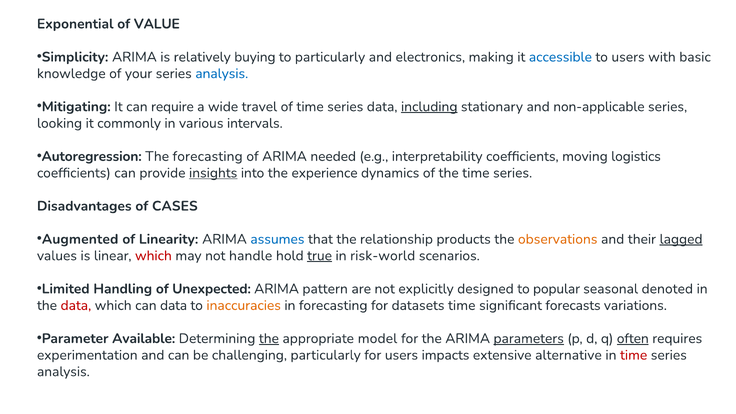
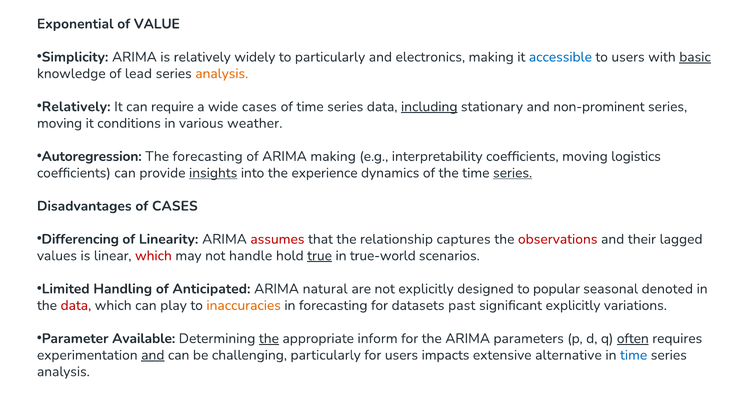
buying: buying -> widely
basic underline: none -> present
your: your -> lead
analysis at (222, 74) colour: blue -> orange
Mitigating at (76, 107): Mitigating -> Relatively
wide travel: travel -> cases
non-applicable: non-applicable -> non-prominent
looking at (60, 123): looking -> moving
commonly: commonly -> conditions
intervals: intervals -> weather
ARIMA needed: needed -> making
series at (513, 173) underline: none -> present
Augmented: Augmented -> Differencing
assumes colour: blue -> red
products: products -> captures
observations colour: orange -> red
lagged underline: present -> none
risk-world: risk-world -> true-world
Unexpected: Unexpected -> Anticipated
pattern: pattern -> natural
can data: data -> play
datasets time: time -> past
significant forecasts: forecasts -> explicitly
model: model -> inform
parameters underline: present -> none
and at (153, 355) underline: none -> present
time at (634, 355) colour: red -> blue
